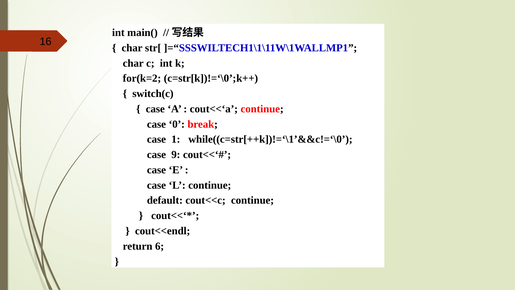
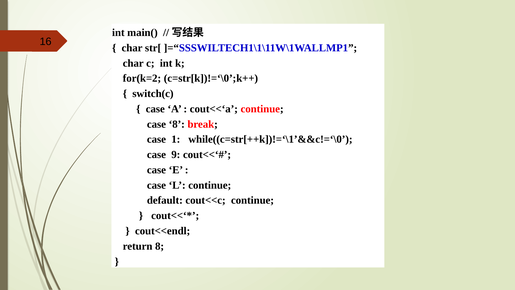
case 0: 0 -> 8
return 6: 6 -> 8
